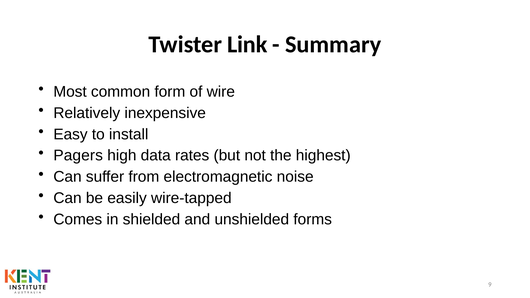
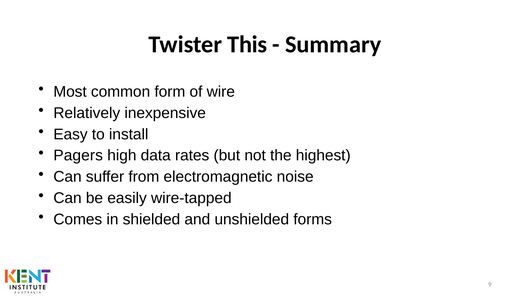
Link: Link -> This
